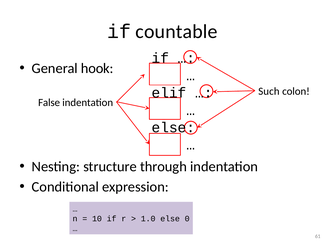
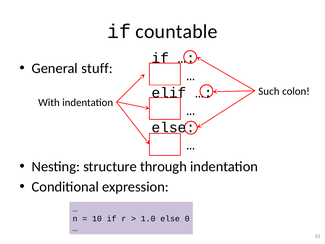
hook: hook -> stuff
False: False -> With
